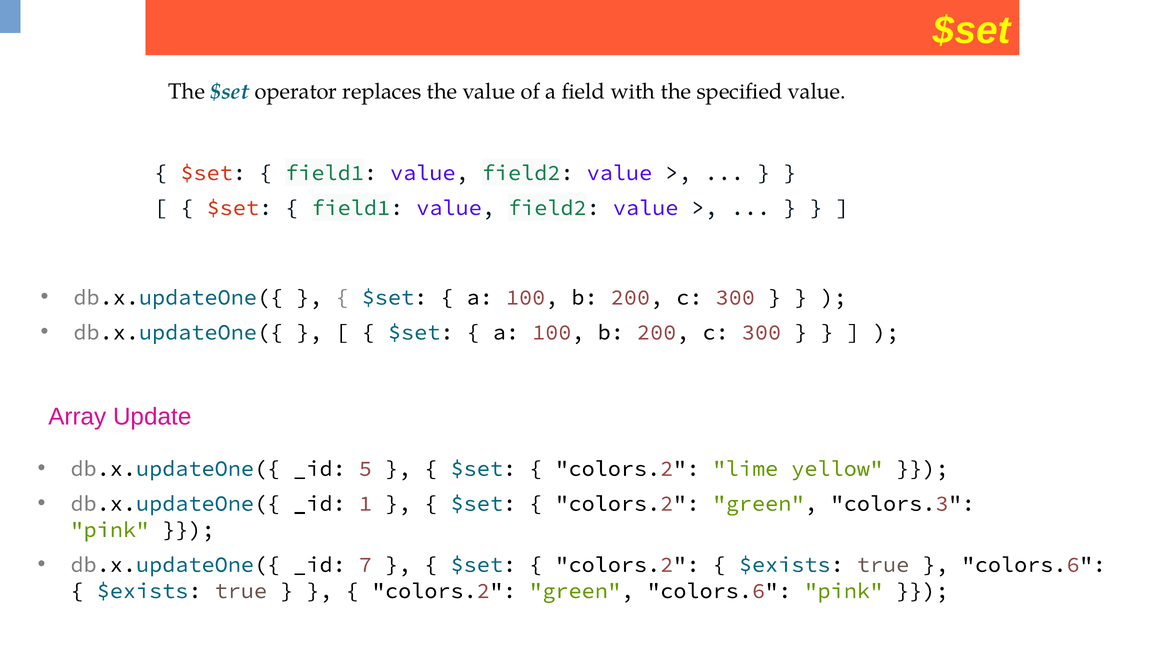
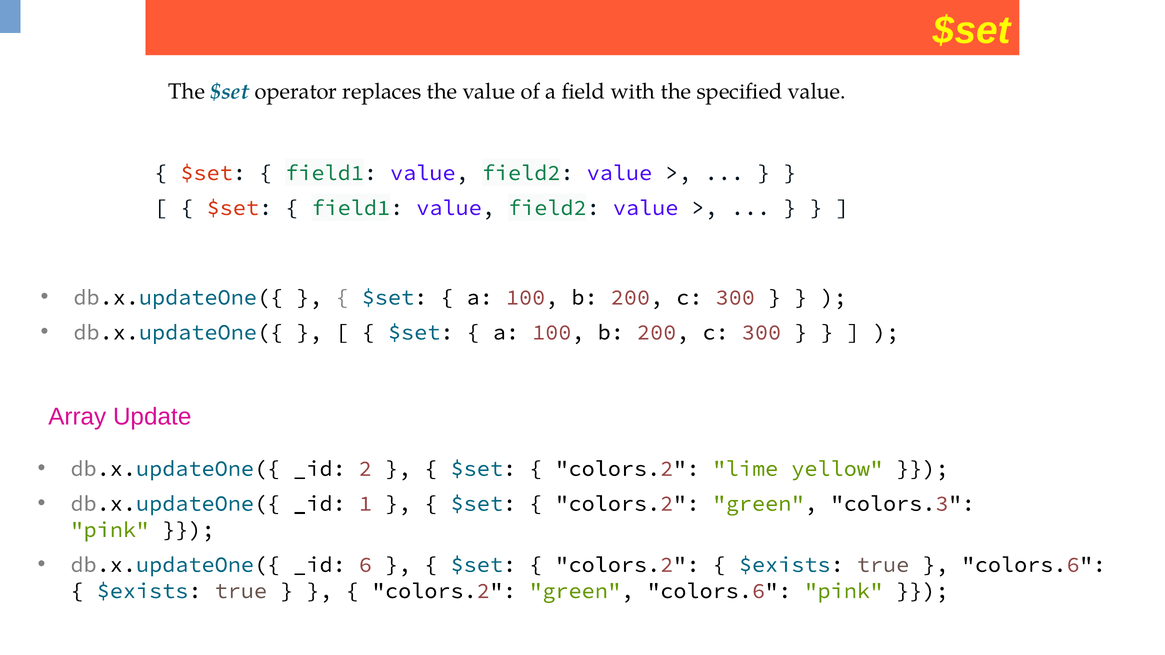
5: 5 -> 2
7: 7 -> 6
